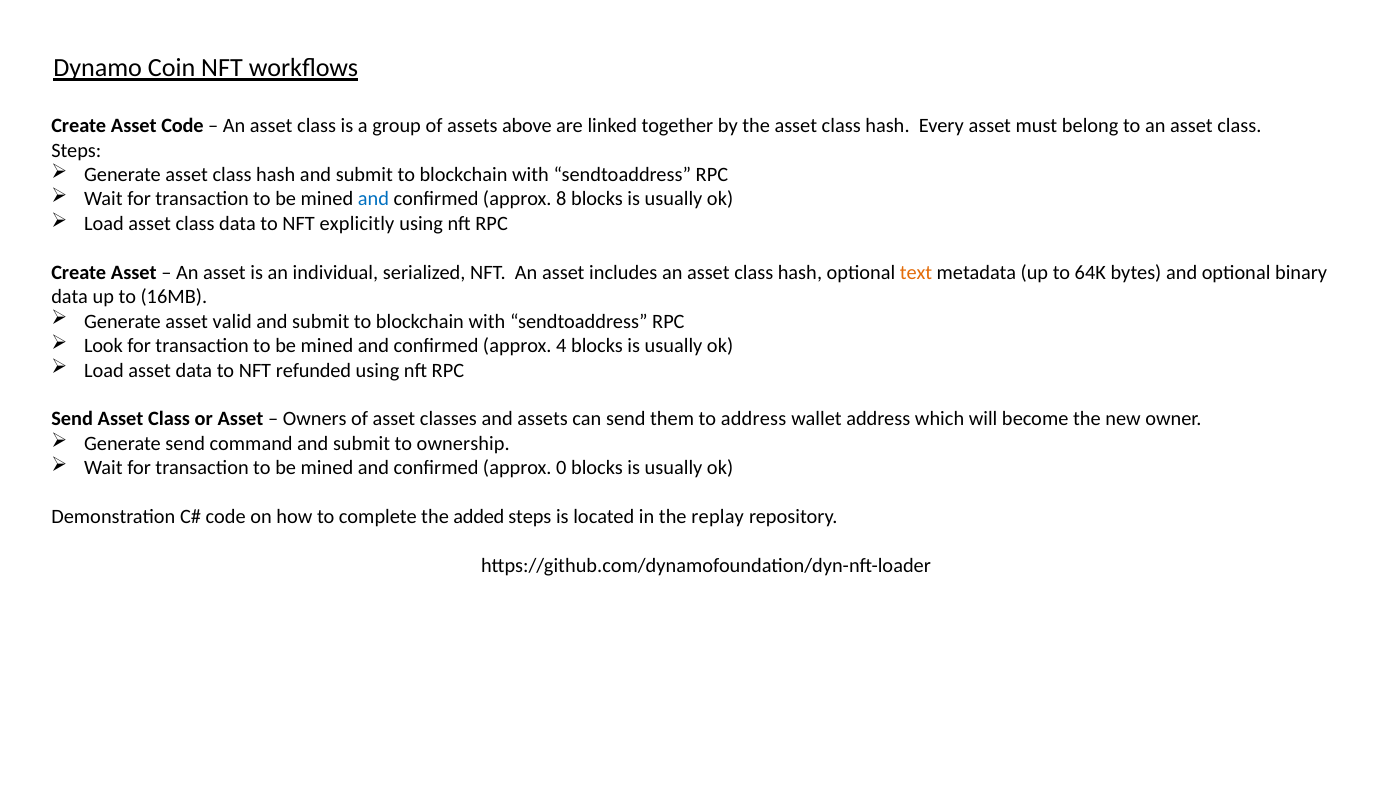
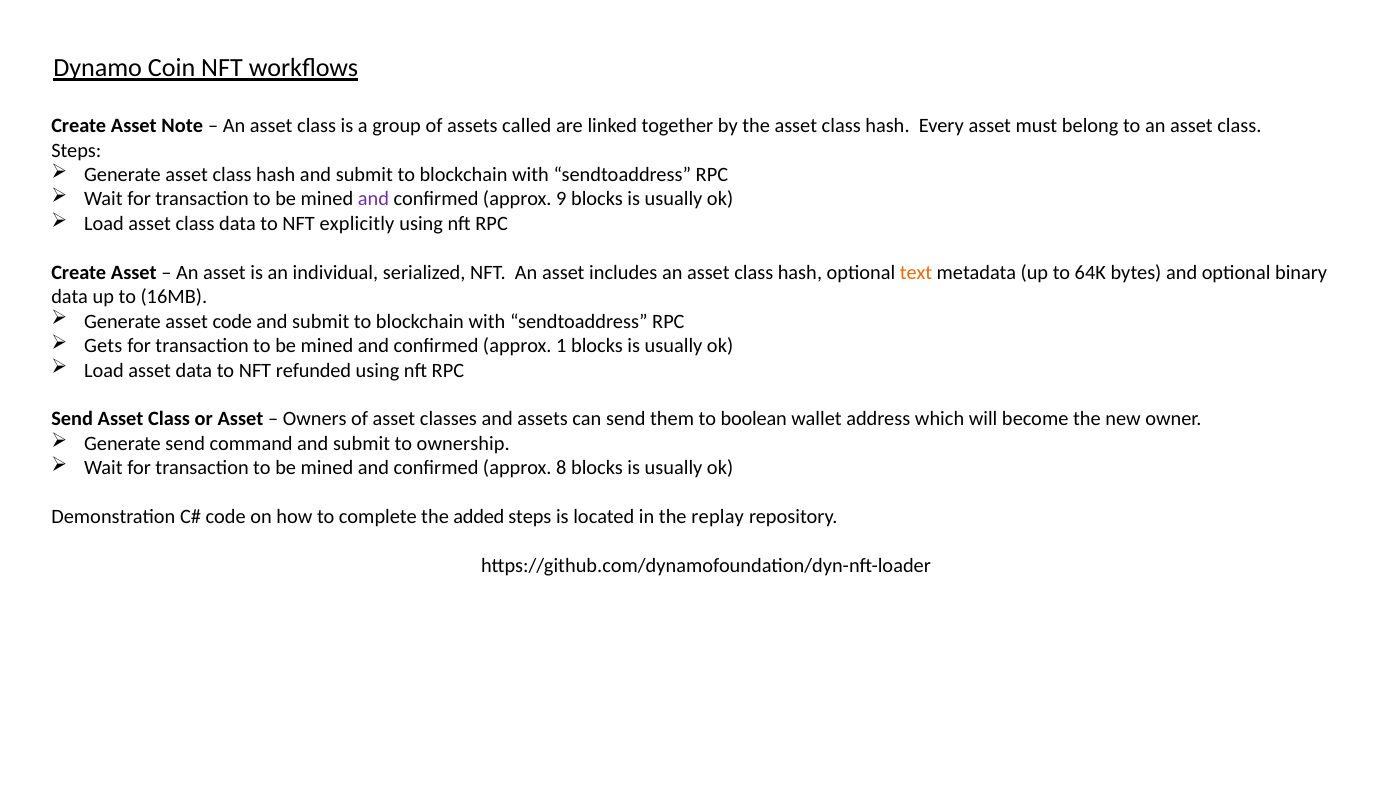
Asset Code: Code -> Note
above: above -> called
and at (373, 199) colour: blue -> purple
8: 8 -> 9
asset valid: valid -> code
Look: Look -> Gets
4: 4 -> 1
to address: address -> boolean
0: 0 -> 8
